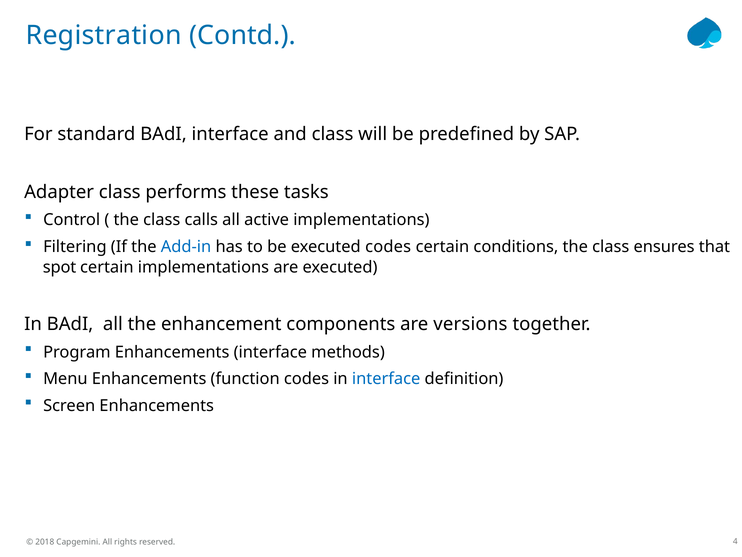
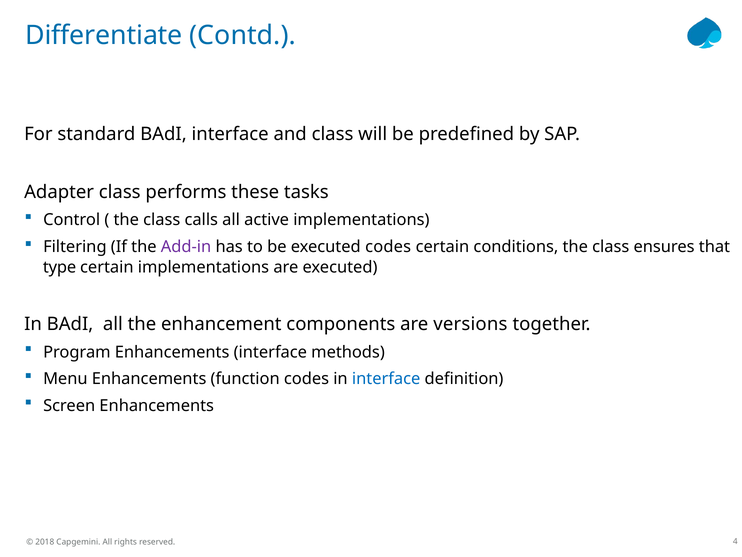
Registration: Registration -> Differentiate
Add-in colour: blue -> purple
spot: spot -> type
